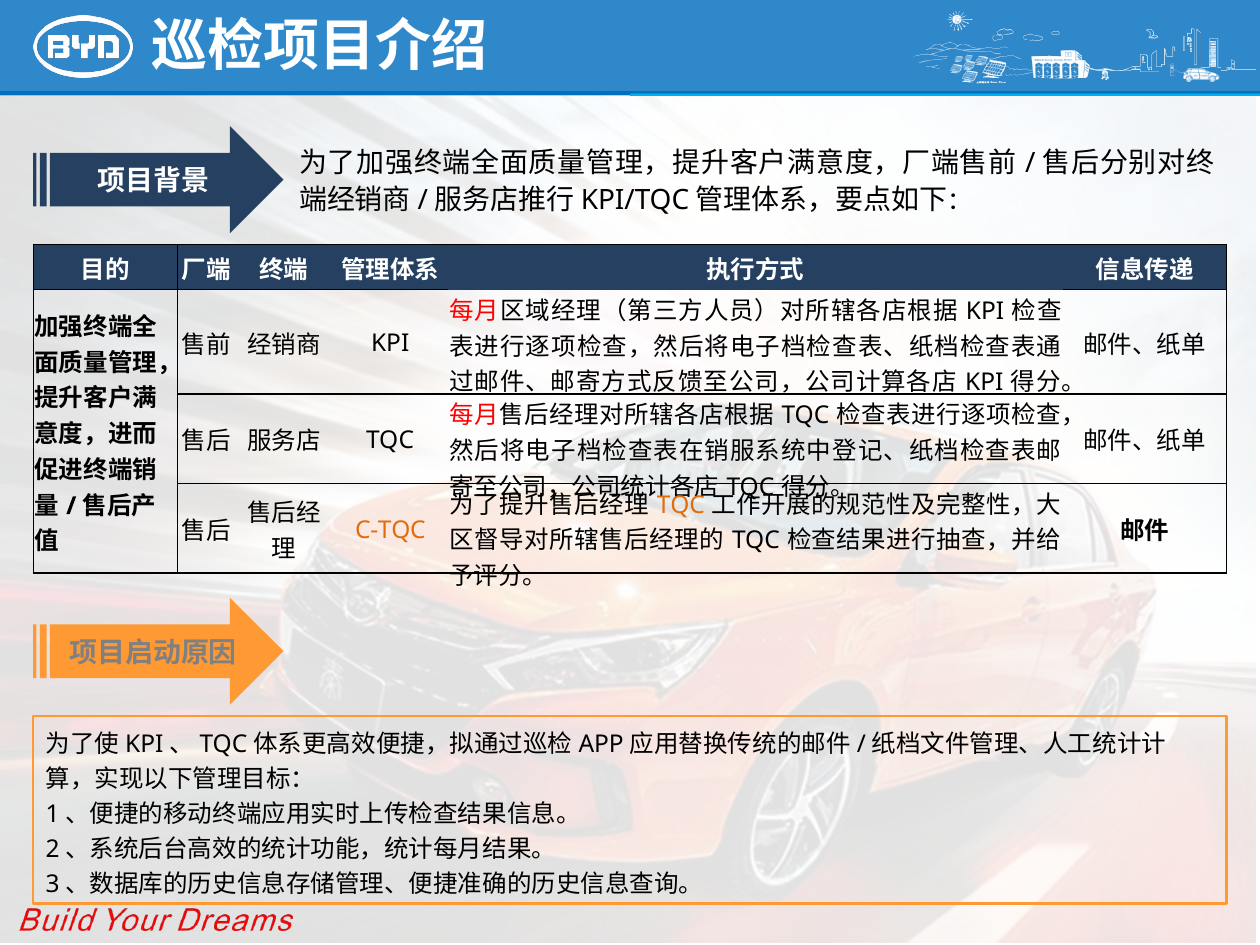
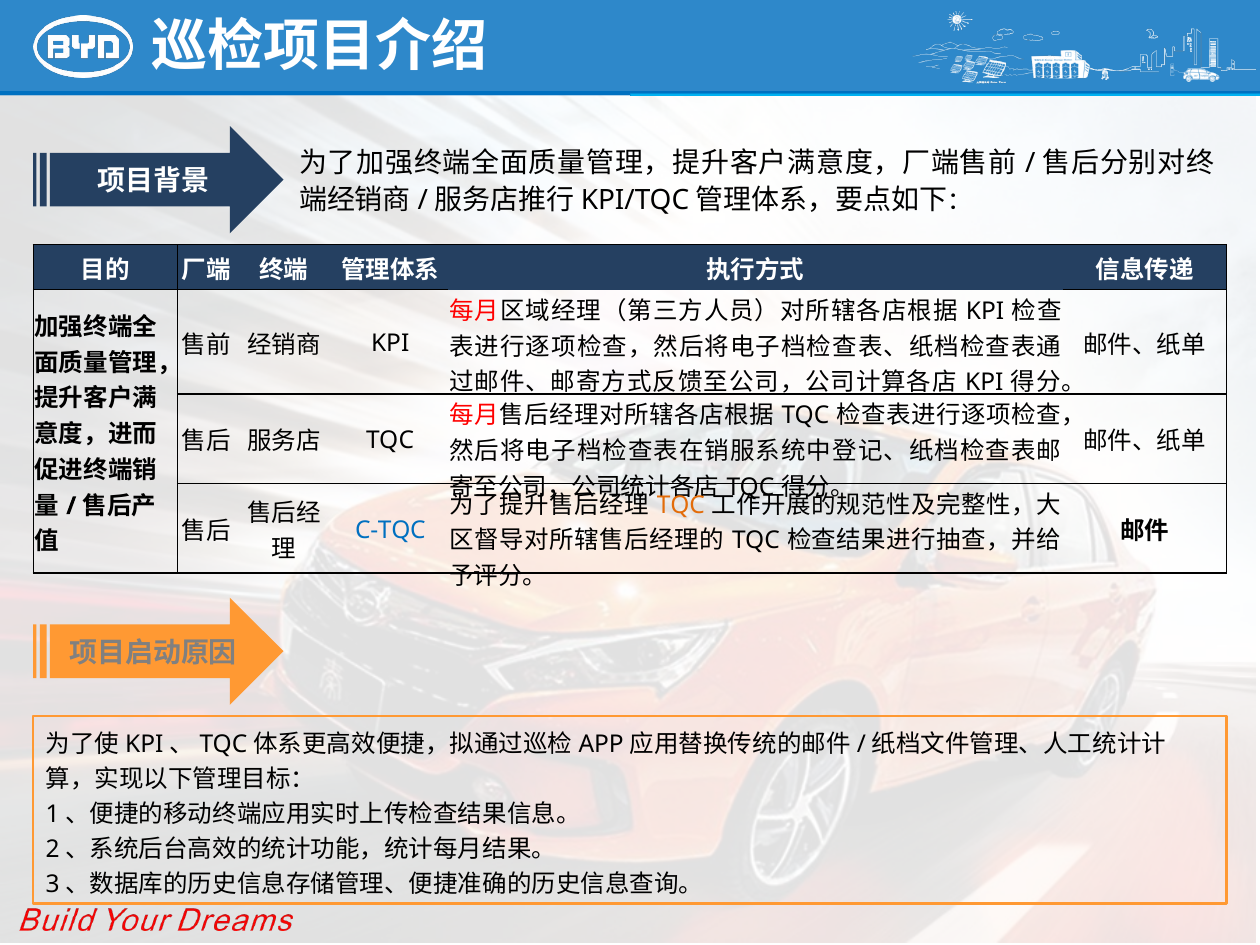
C-TQC colour: orange -> blue
